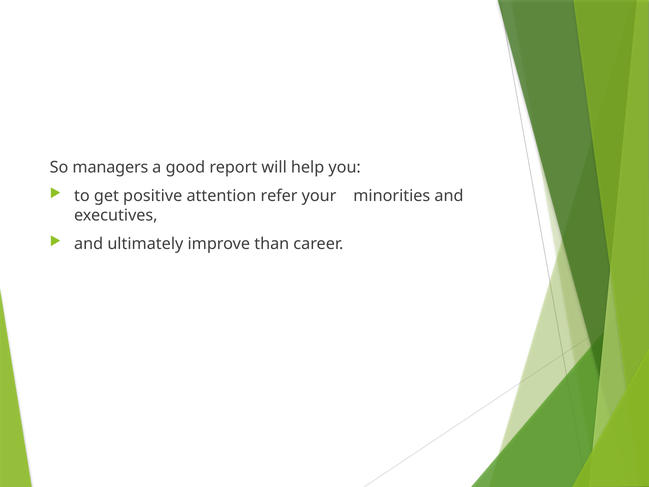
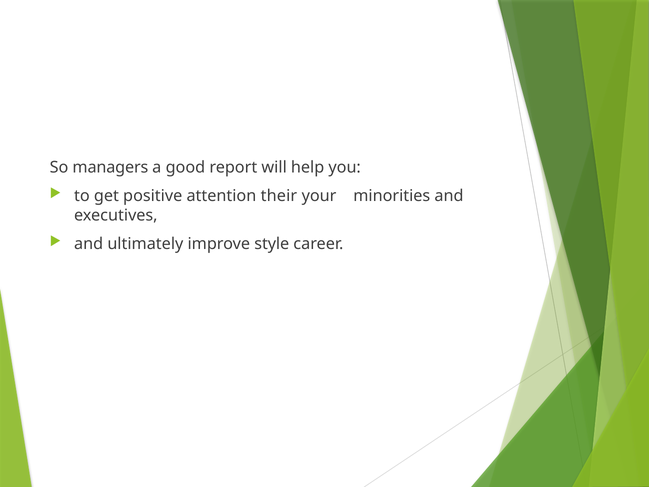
refer: refer -> their
than: than -> style
